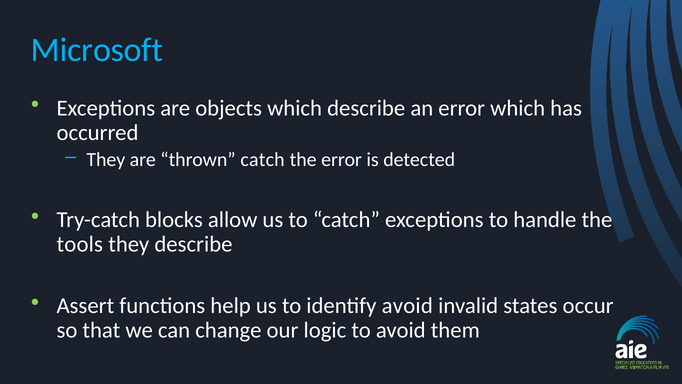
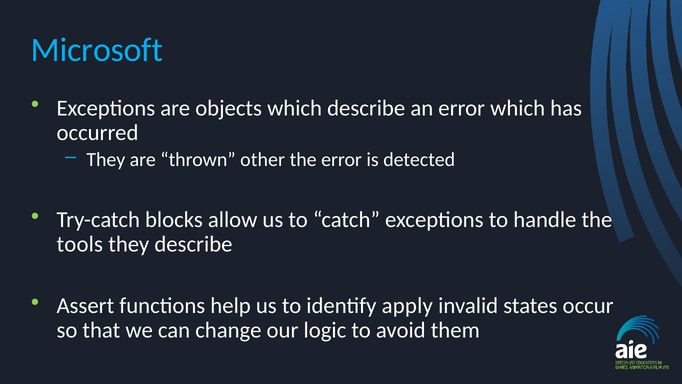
thrown catch: catch -> other
identify avoid: avoid -> apply
